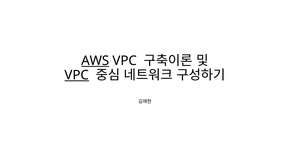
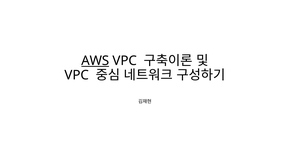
VPC at (77, 75) underline: present -> none
